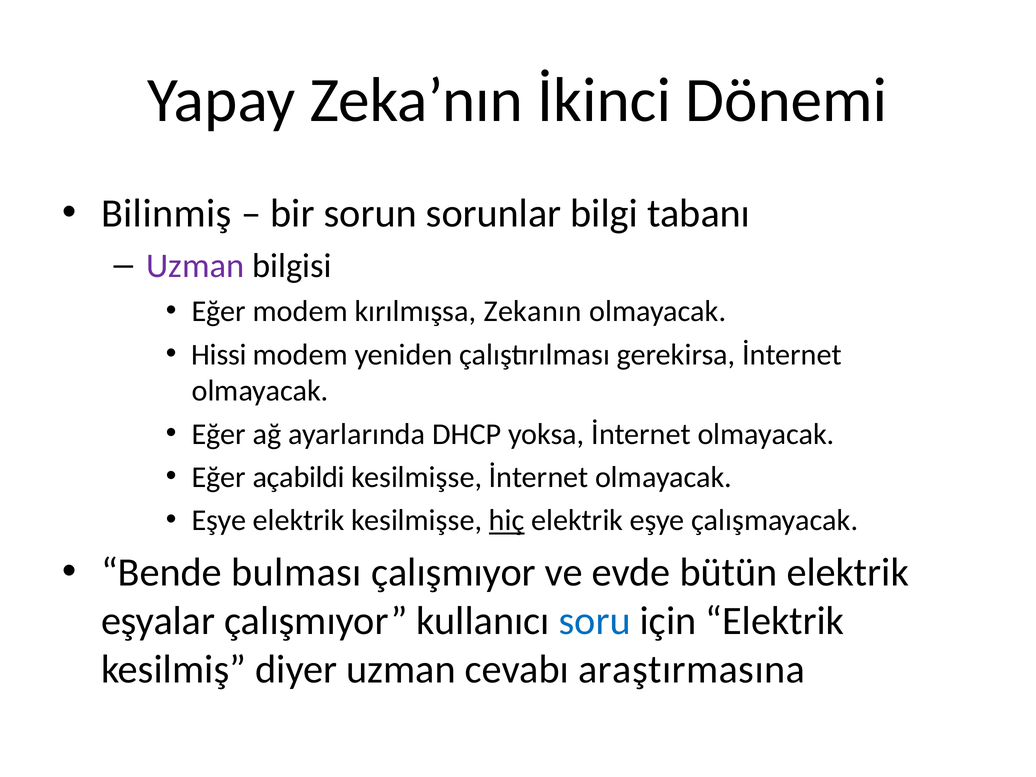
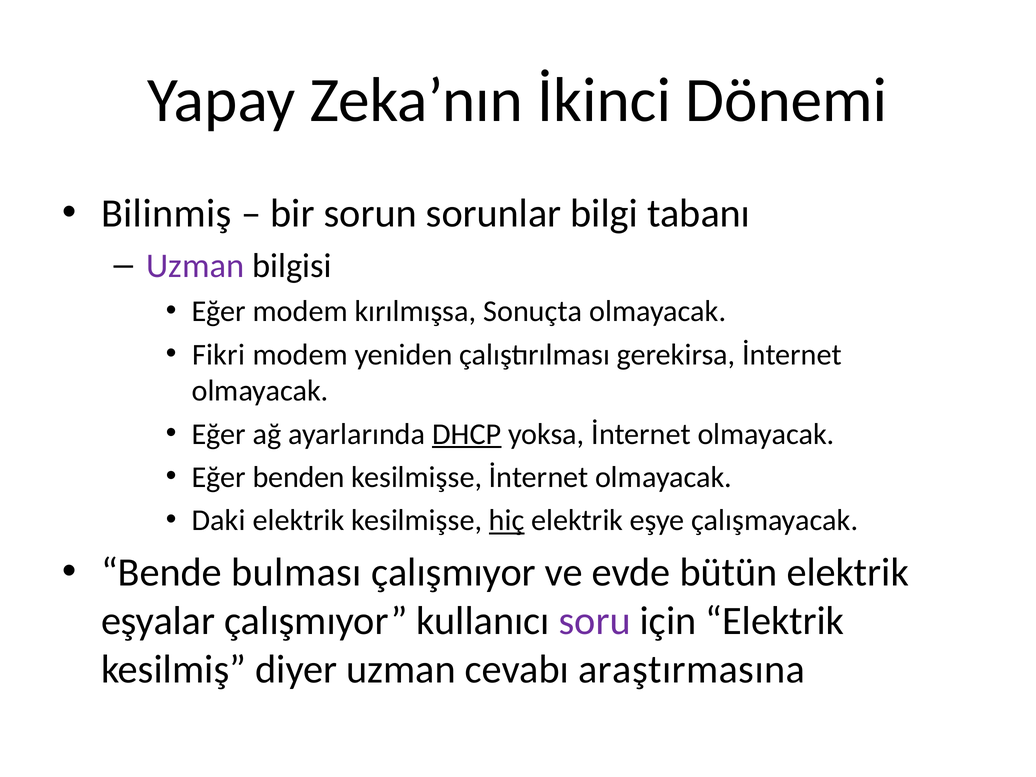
Zekanın: Zekanın -> Sonuçta
Hissi: Hissi -> Fikri
DHCP underline: none -> present
açabildi: açabildi -> benden
Eşye at (219, 520): Eşye -> Daki
soru colour: blue -> purple
